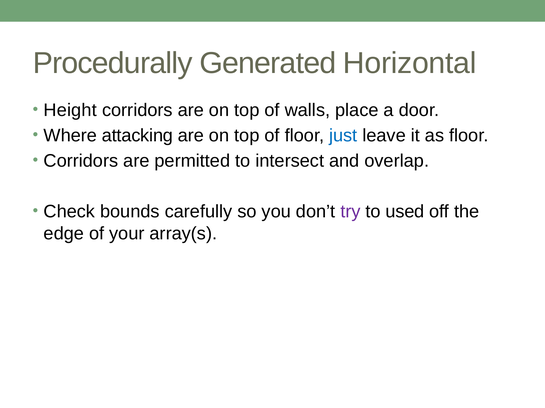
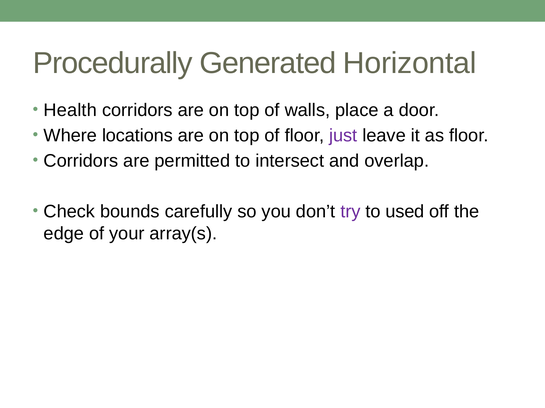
Height: Height -> Health
attacking: attacking -> locations
just colour: blue -> purple
